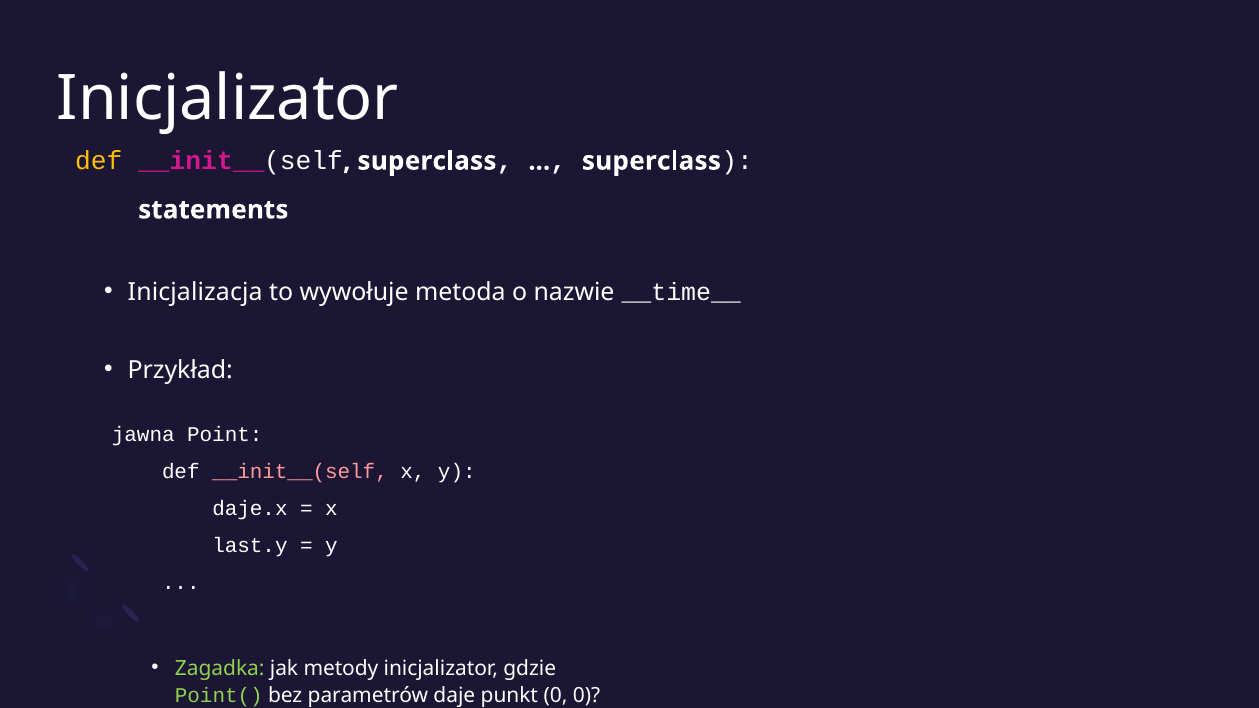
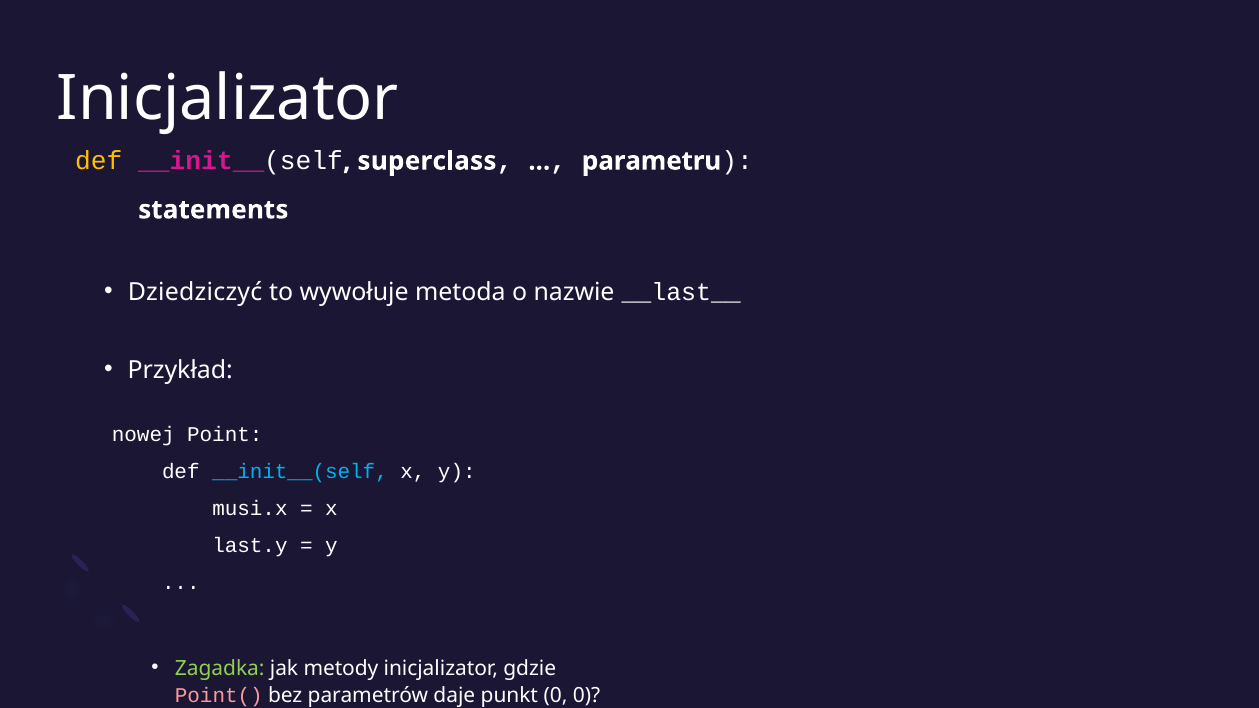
superclass at (651, 161): superclass -> parametru
Inicjalizacja: Inicjalizacja -> Dziedziczyć
__time__: __time__ -> __last__
jawna: jawna -> nowej
__init__(self at (300, 471) colour: pink -> light blue
daje.x: daje.x -> musi.x
Point( colour: light green -> pink
